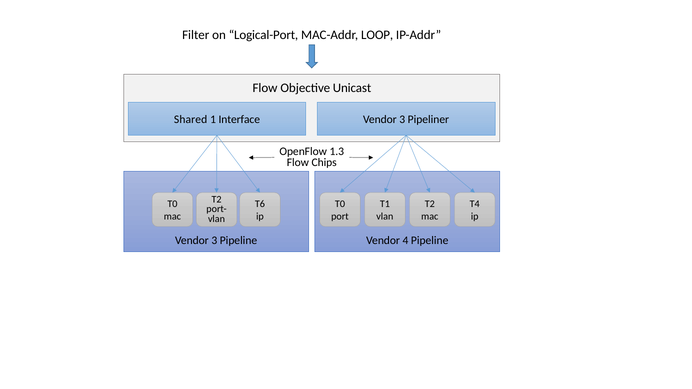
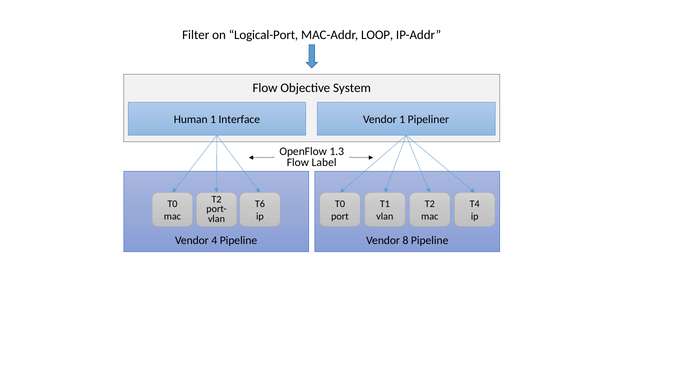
Unicast: Unicast -> System
Shared: Shared -> Human
3 at (402, 120): 3 -> 1
Chips: Chips -> Label
3 at (214, 240): 3 -> 4
4: 4 -> 8
